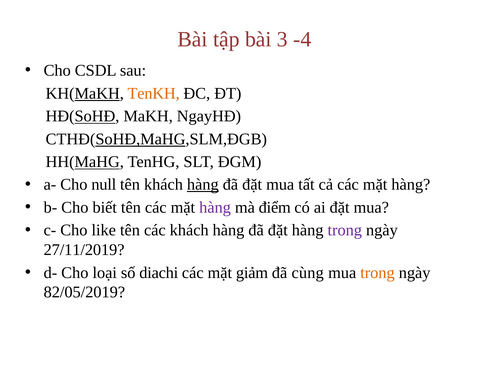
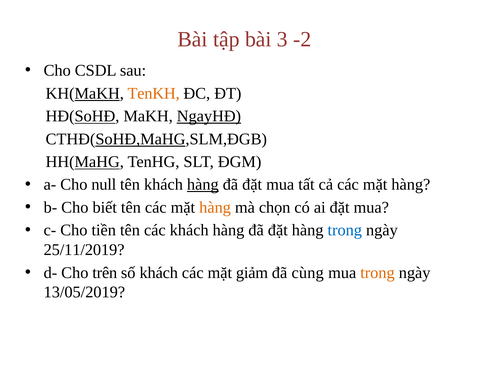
-4: -4 -> -2
NgayHĐ underline: none -> present
hàng at (215, 207) colour: purple -> orange
điểm: điểm -> chọn
like: like -> tiền
trong at (345, 230) colour: purple -> blue
27/11/2019: 27/11/2019 -> 25/11/2019
loại: loại -> trên
số diachi: diachi -> khách
82/05/2019: 82/05/2019 -> 13/05/2019
